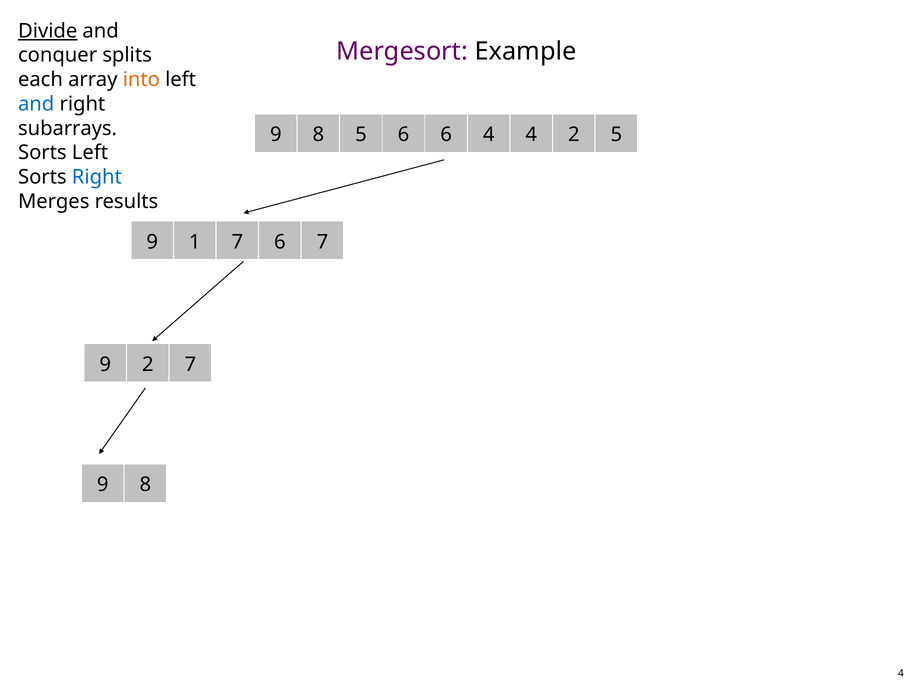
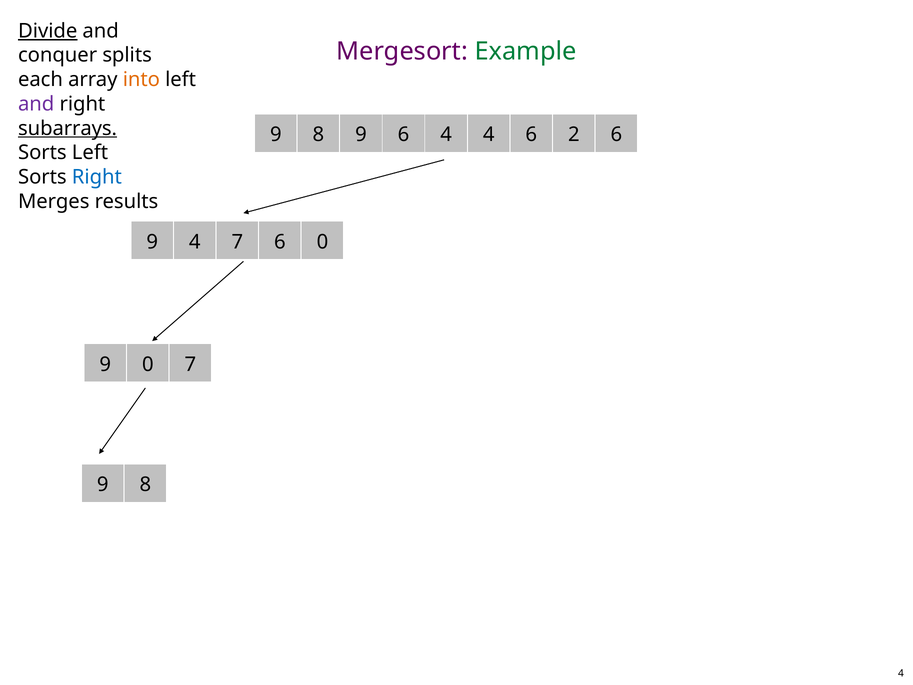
Example colour: black -> green
and at (36, 104) colour: blue -> purple
subarrays underline: none -> present
8 5: 5 -> 9
6 at (446, 135): 6 -> 4
4 4: 4 -> 6
2 5: 5 -> 6
9 1: 1 -> 4
6 7: 7 -> 0
2 at (148, 364): 2 -> 0
